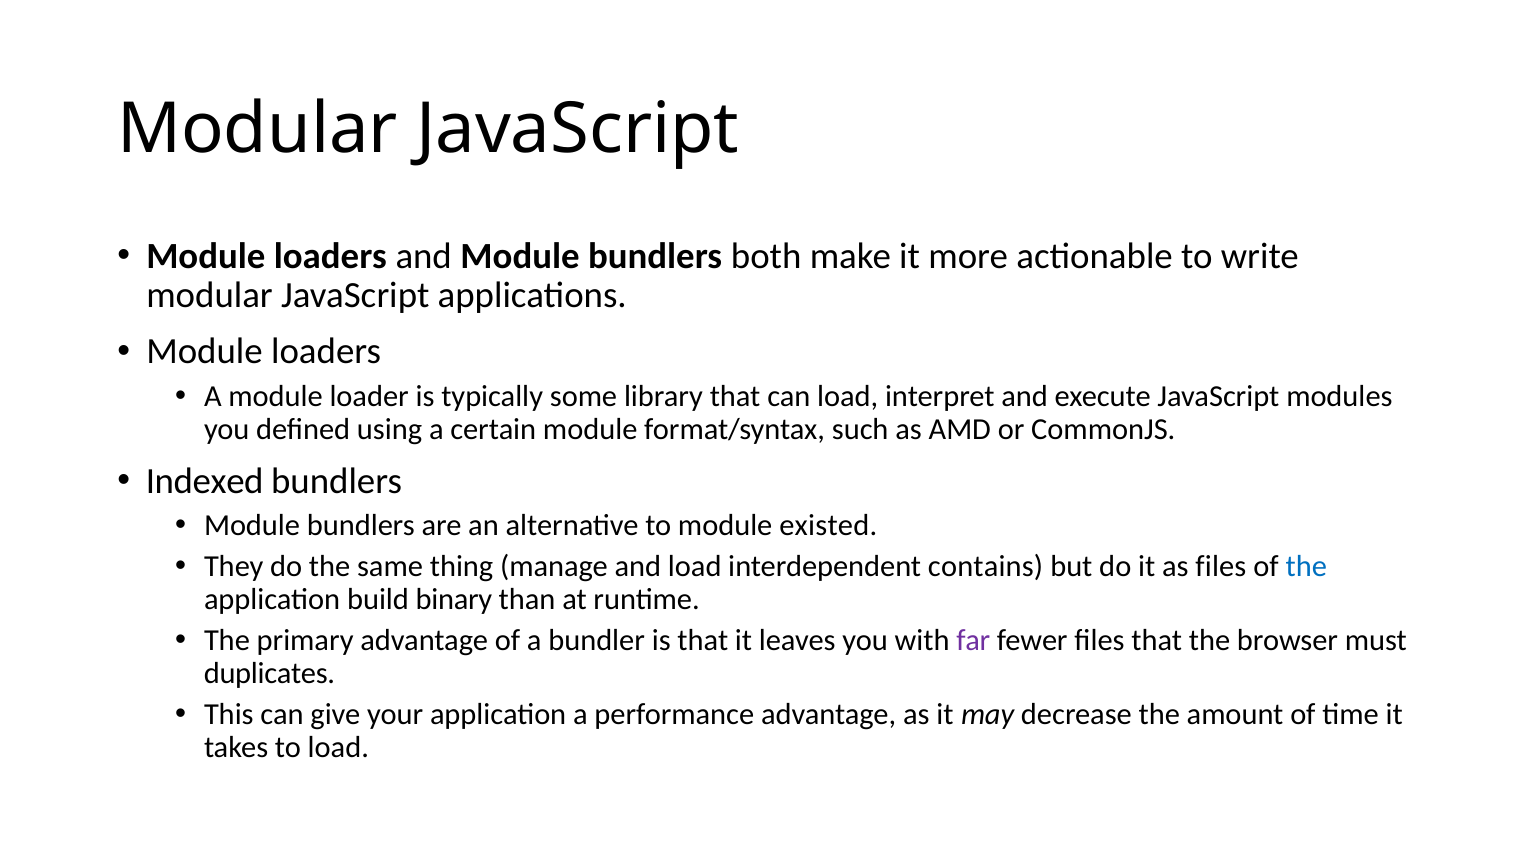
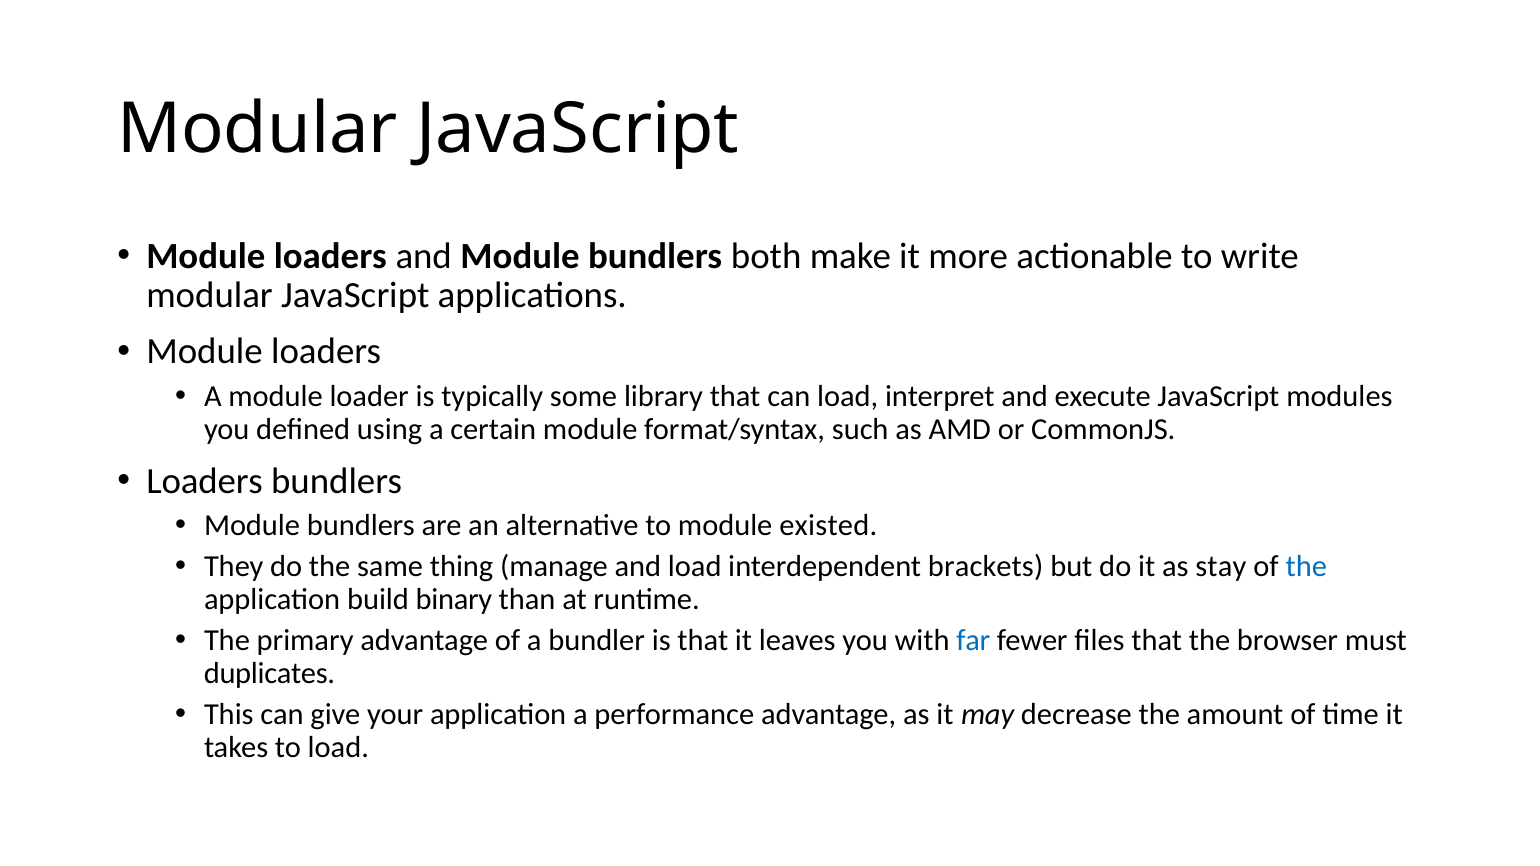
Indexed at (205, 482): Indexed -> Loaders
contains: contains -> brackets
as files: files -> stay
far colour: purple -> blue
